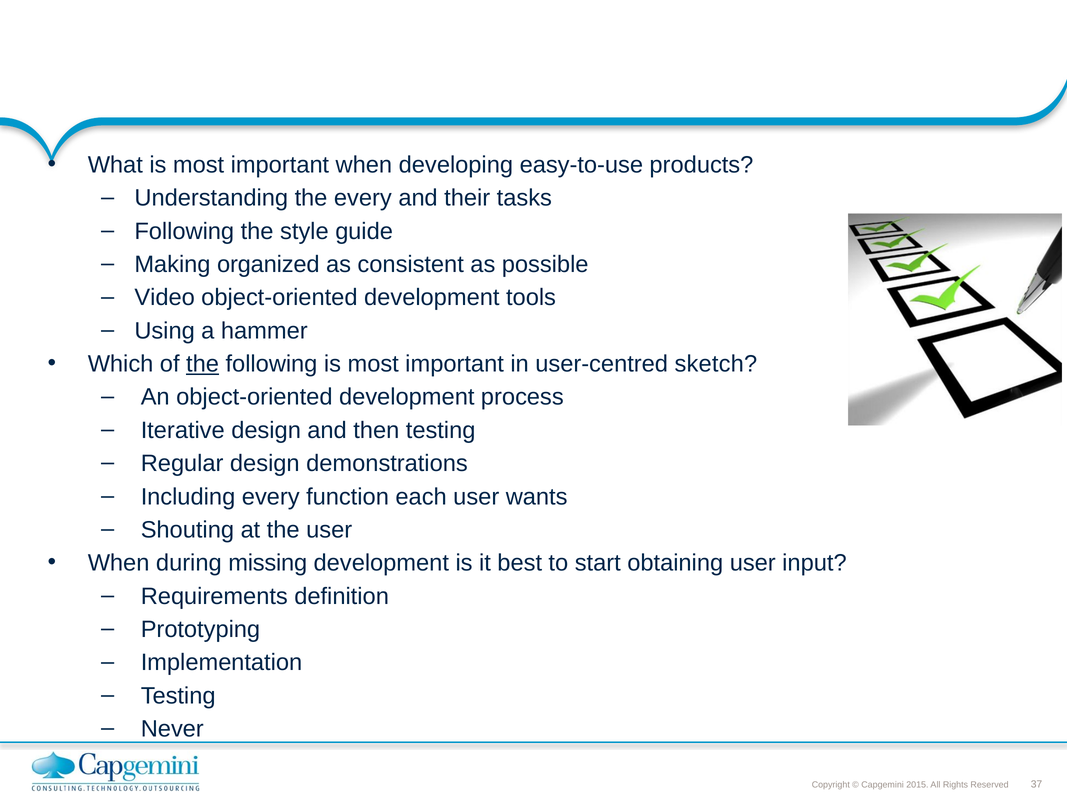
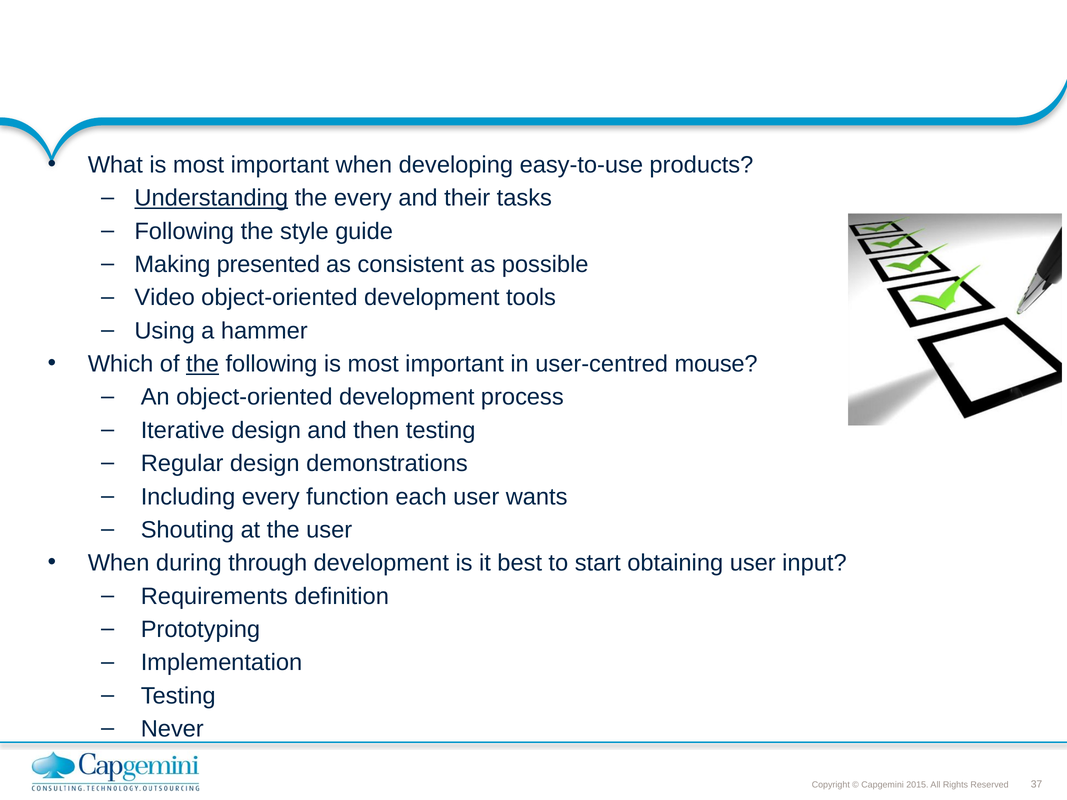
Understanding underline: none -> present
organized: organized -> presented
sketch: sketch -> mouse
missing: missing -> through
